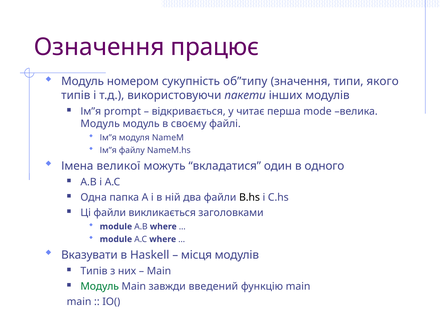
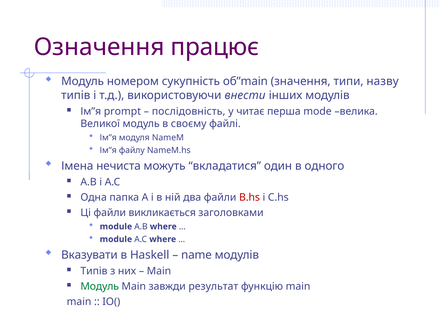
об”типу: об”типу -> об”main
якого: якого -> назву
пакети: пакети -> внести
відкривається: відкривається -> послідовність
Модуль at (100, 124): Модуль -> Великої
великої: великої -> нечиста
B.hs colour: black -> red
місця: місця -> name
введений: введений -> результат
